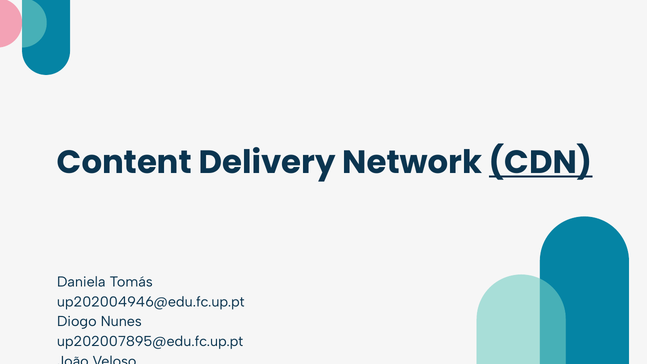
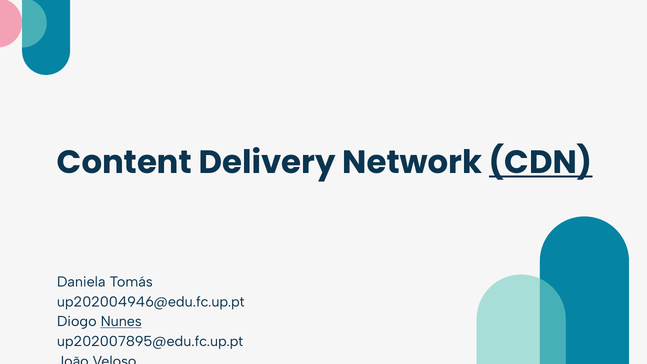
Nunes underline: none -> present
